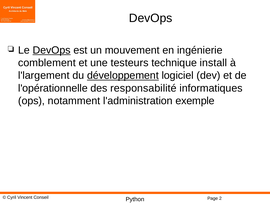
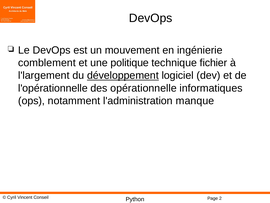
DevOps at (52, 50) underline: present -> none
testeurs: testeurs -> politique
install: install -> fichier
responsabilité: responsabilité -> opérationnelle
exemple: exemple -> manque
